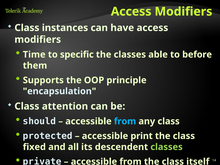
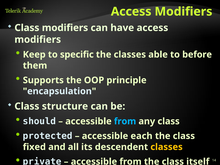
Class instances: instances -> modifiers
Time: Time -> Keep
attention: attention -> structure
print: print -> each
classes at (167, 147) colour: light green -> yellow
